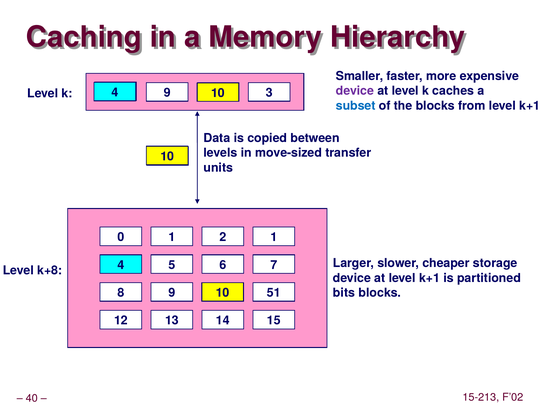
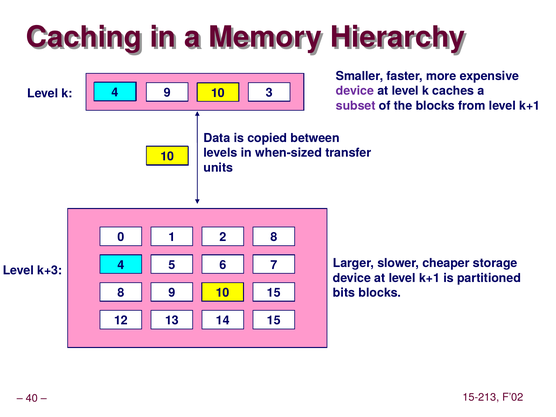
subset colour: blue -> purple
move-sized: move-sized -> when-sized
2 1: 1 -> 8
k+8: k+8 -> k+3
51 at (274, 293): 51 -> 15
